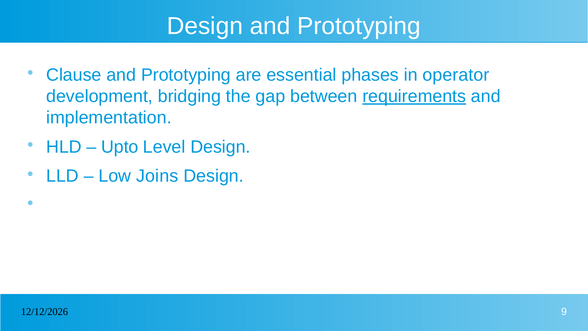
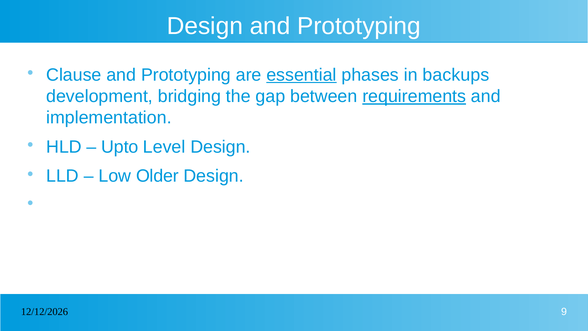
essential underline: none -> present
operator: operator -> backups
Joins: Joins -> Older
